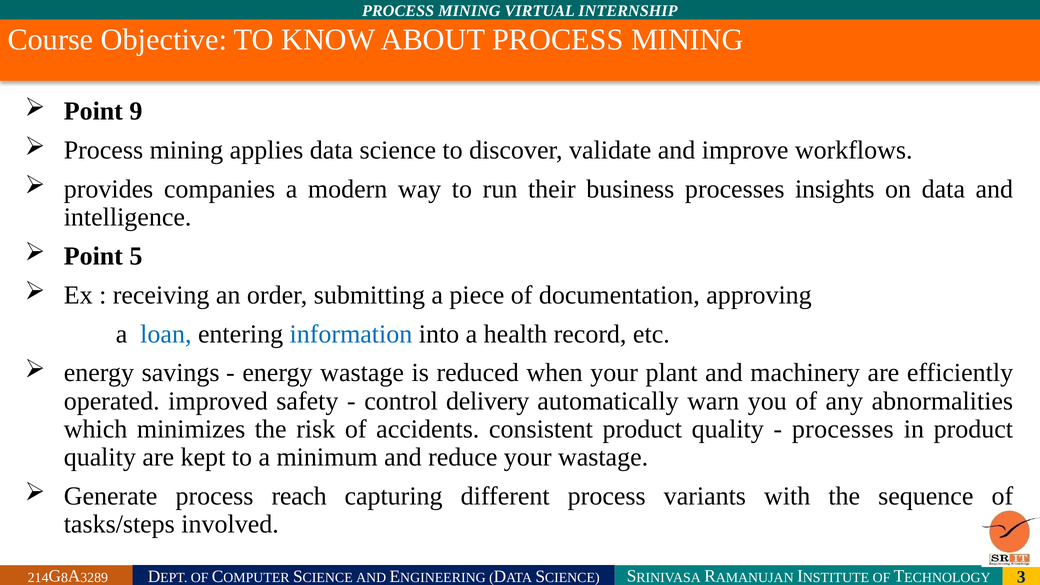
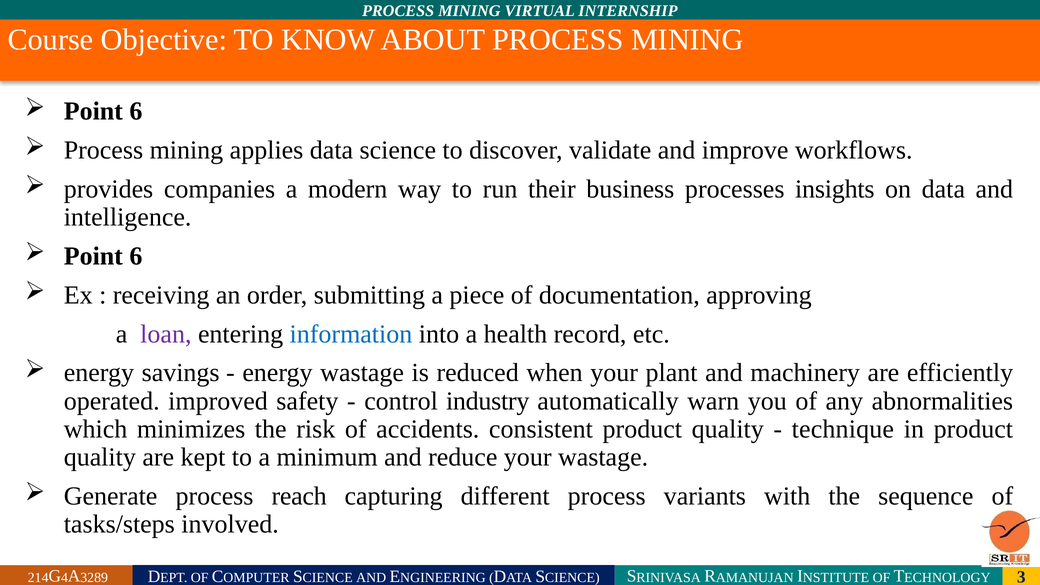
9 at (136, 111): 9 -> 6
5 at (136, 256): 5 -> 6
loan colour: blue -> purple
delivery: delivery -> industry
processes at (843, 429): processes -> technique
8: 8 -> 4
